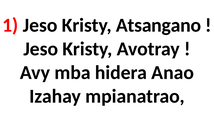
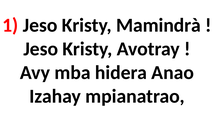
Atsangano: Atsangano -> Mamindrà
